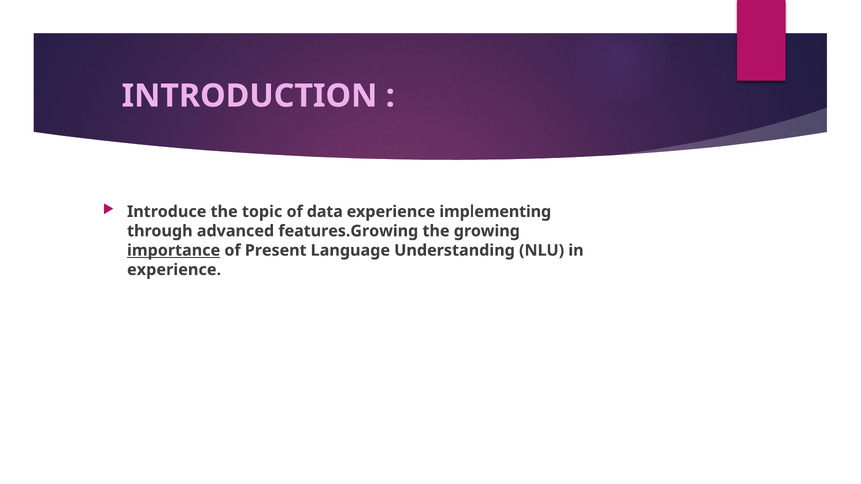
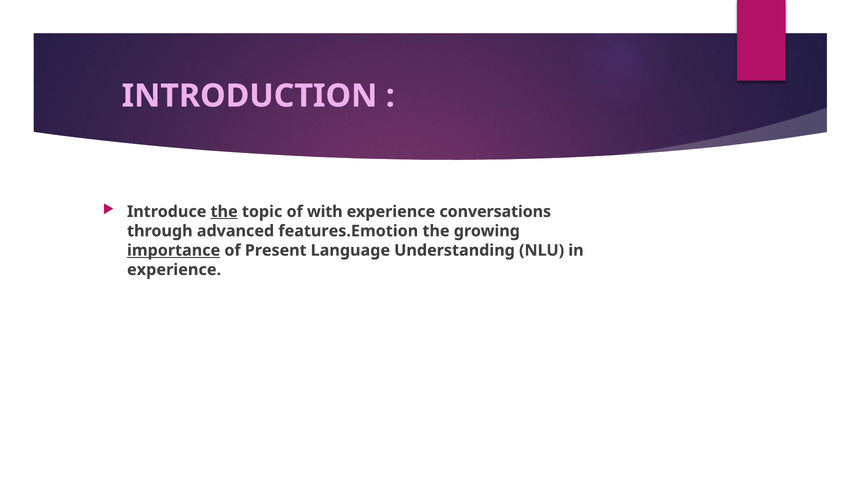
the at (224, 212) underline: none -> present
data: data -> with
implementing: implementing -> conversations
features.Growing: features.Growing -> features.Emotion
